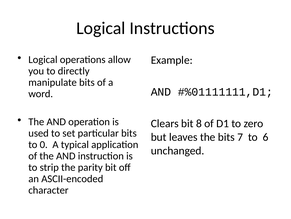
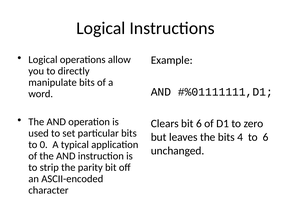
bit 8: 8 -> 6
7: 7 -> 4
